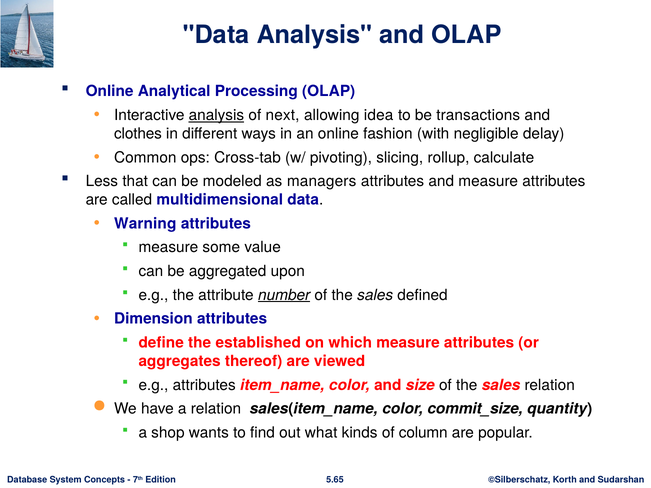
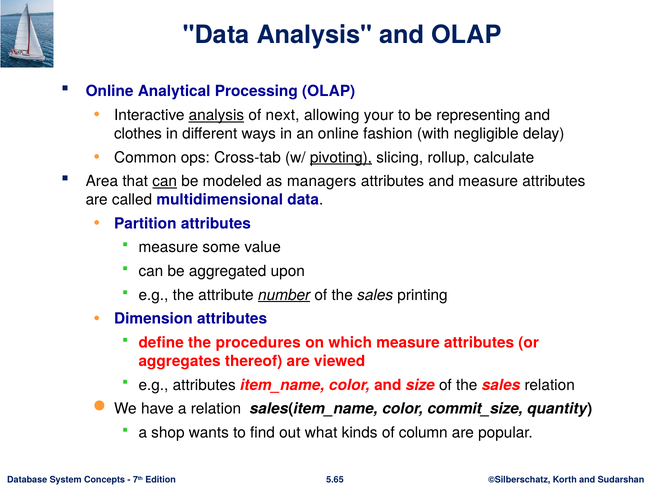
idea: idea -> your
transactions: transactions -> representing
pivoting underline: none -> present
Less: Less -> Area
can at (165, 181) underline: none -> present
Warning: Warning -> Partition
defined: defined -> printing
established: established -> procedures
